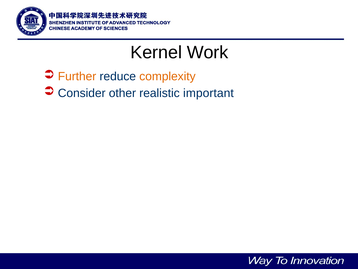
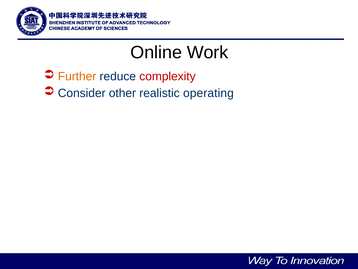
Kernel: Kernel -> Online
complexity colour: orange -> red
important: important -> operating
